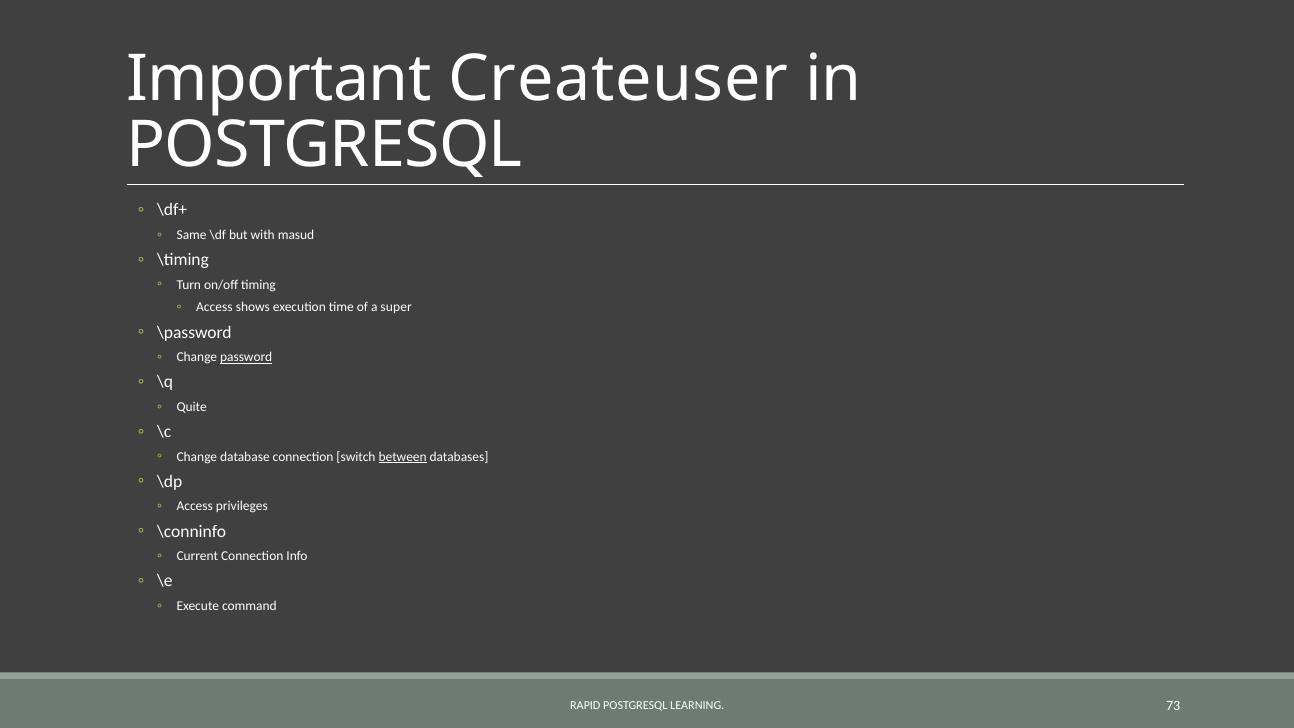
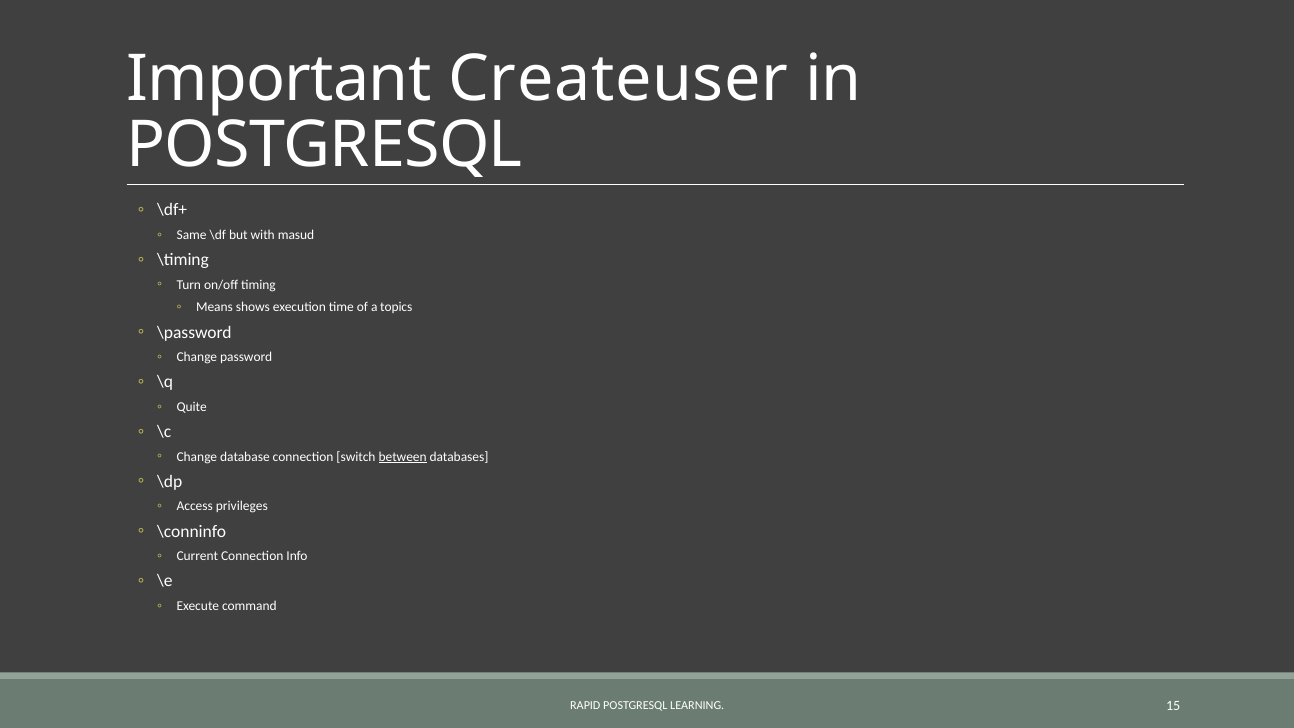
Access at (214, 307): Access -> Means
super: super -> topics
password underline: present -> none
73: 73 -> 15
